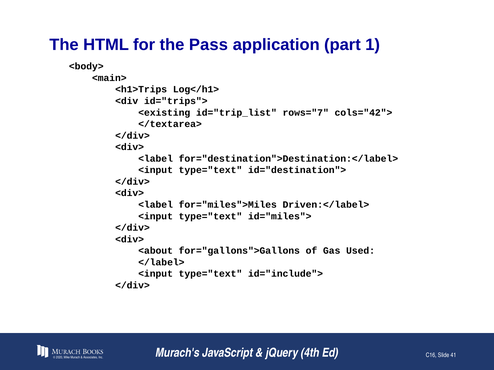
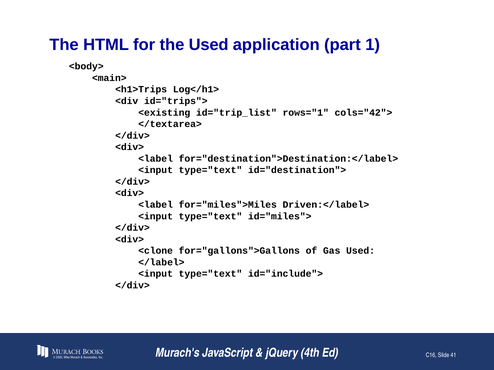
the Pass: Pass -> Used
rows="7: rows="7 -> rows="1
<about: <about -> <clone
